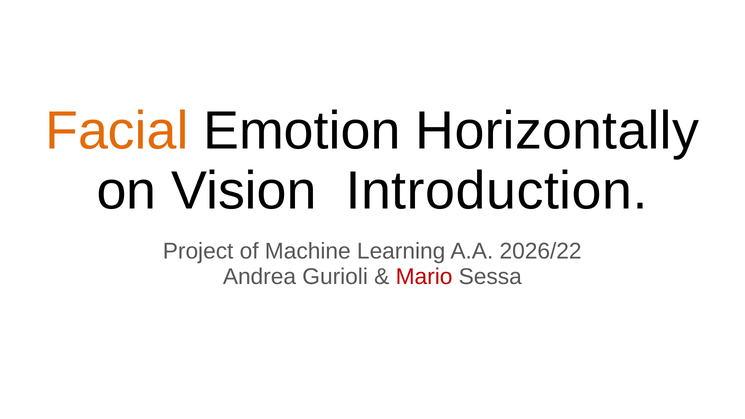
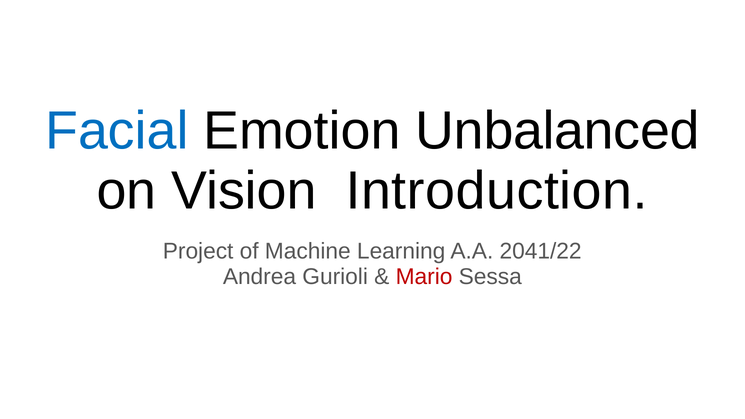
Facial colour: orange -> blue
Horizontally: Horizontally -> Unbalanced
2026/22: 2026/22 -> 2041/22
